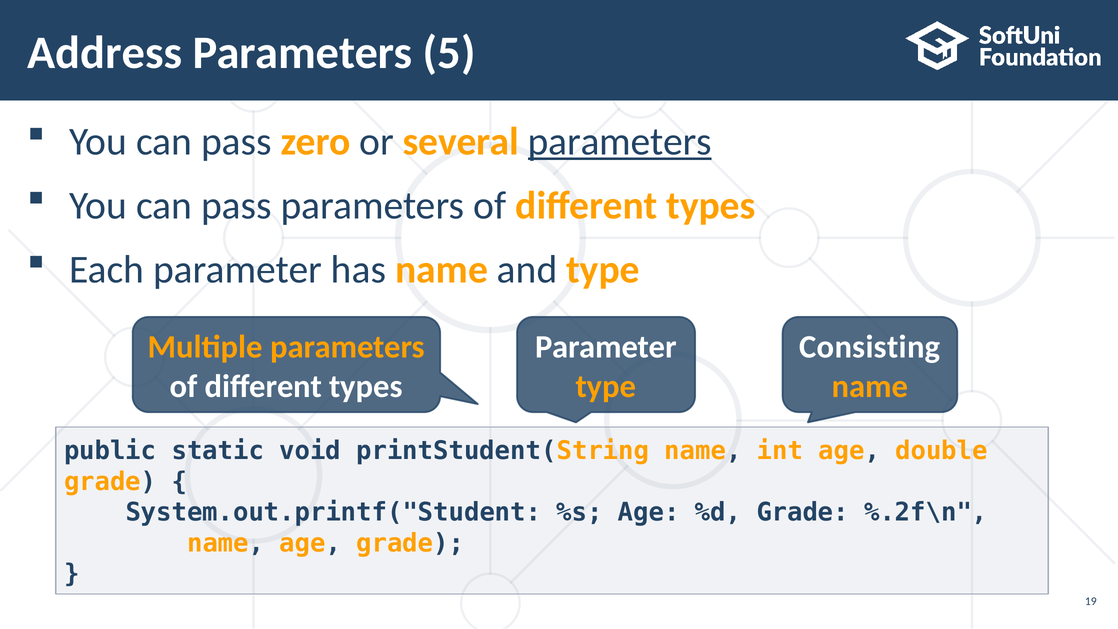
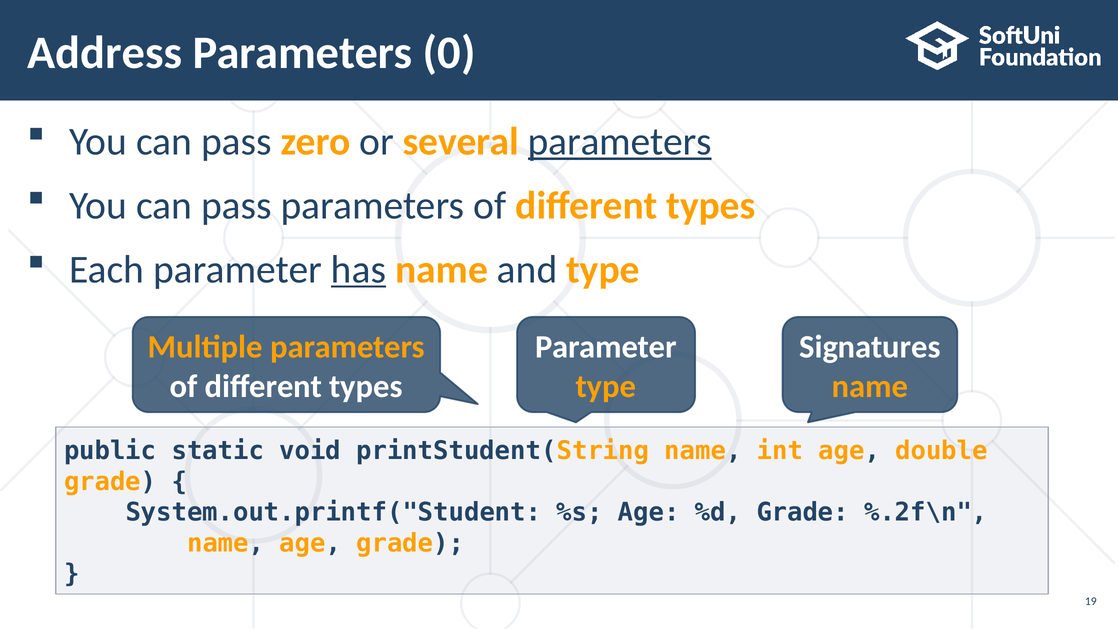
5: 5 -> 0
has underline: none -> present
Consisting: Consisting -> Signatures
